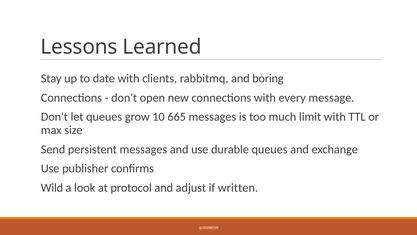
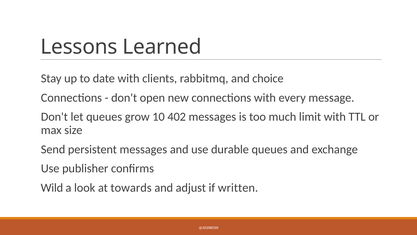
boring: boring -> choice
665: 665 -> 402
protocol: protocol -> towards
